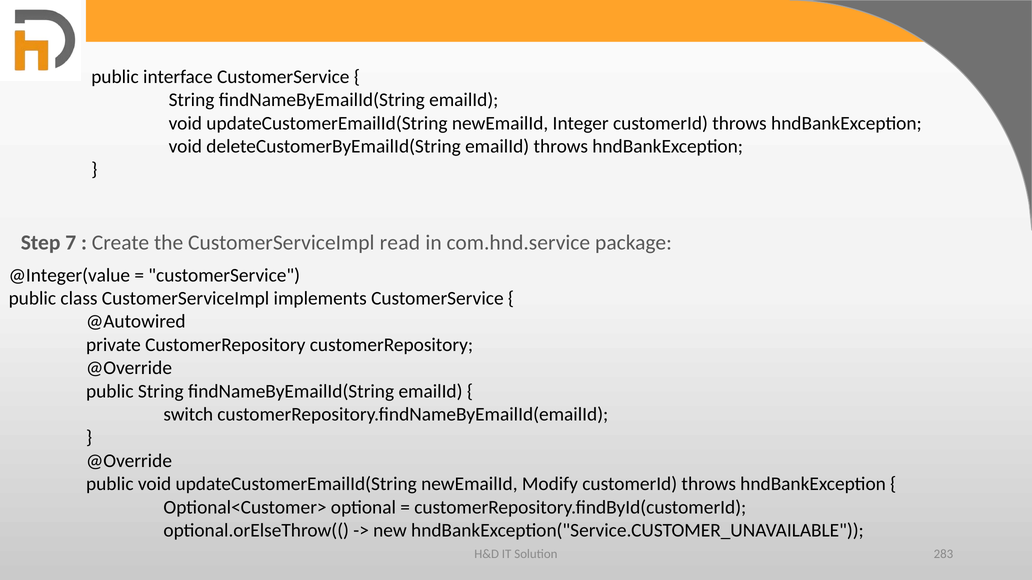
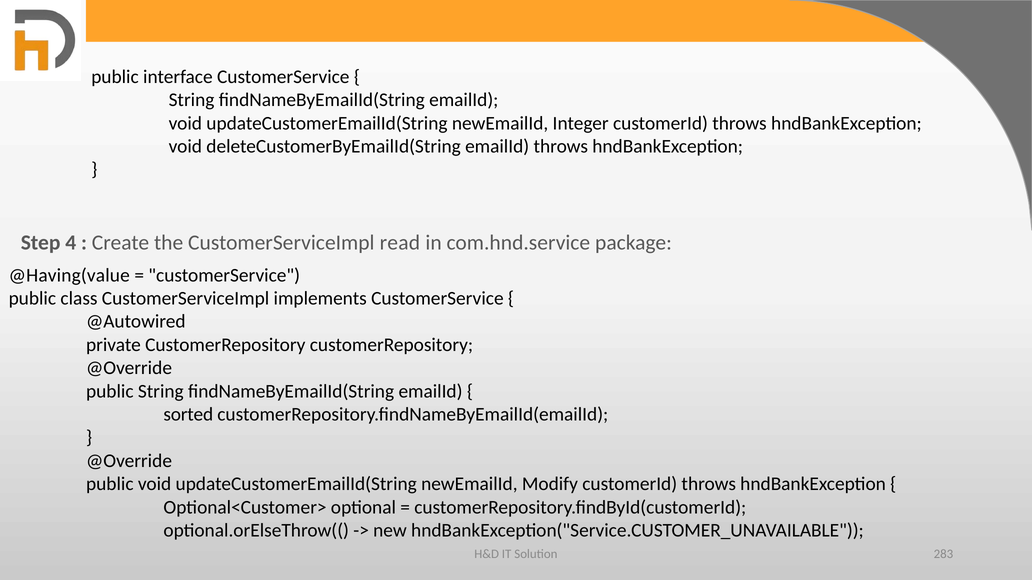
7: 7 -> 4
@Integer(value: @Integer(value -> @Having(value
switch: switch -> sorted
